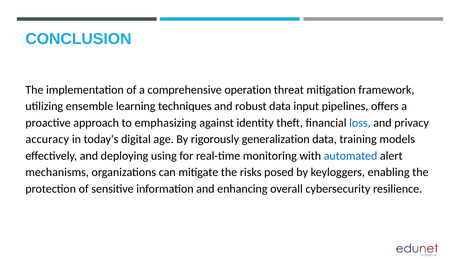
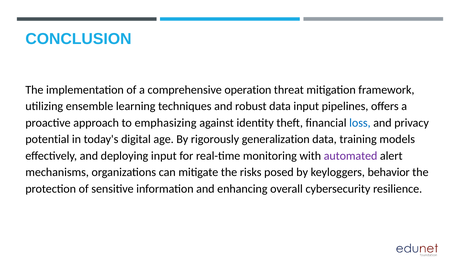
accuracy: accuracy -> potential
deploying using: using -> input
automated colour: blue -> purple
enabling: enabling -> behavior
